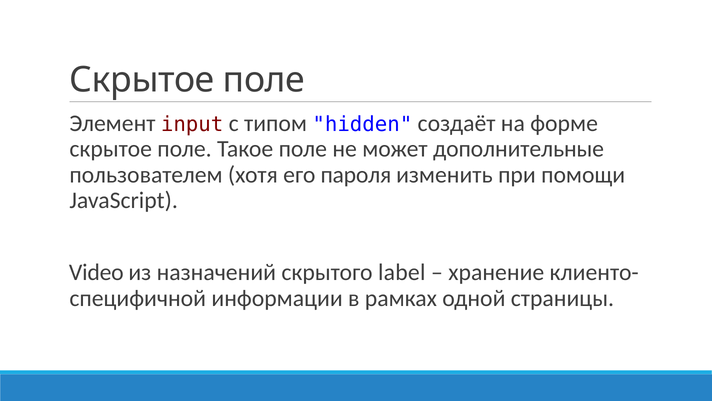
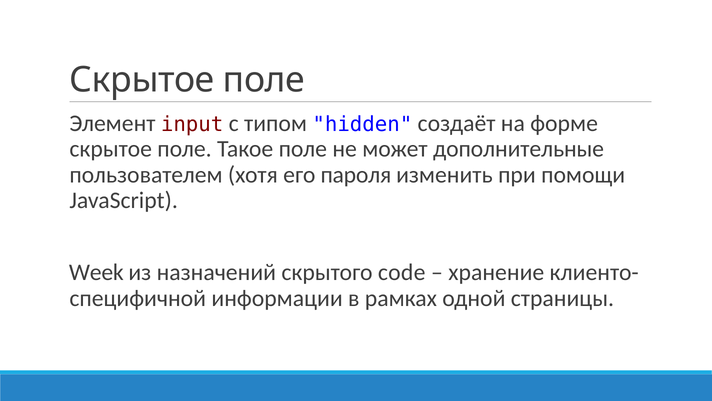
Video: Video -> Week
label: label -> code
